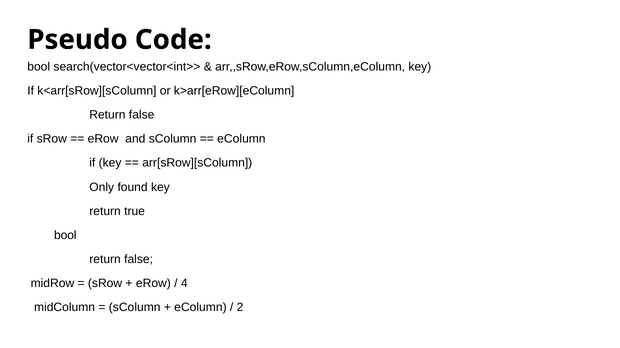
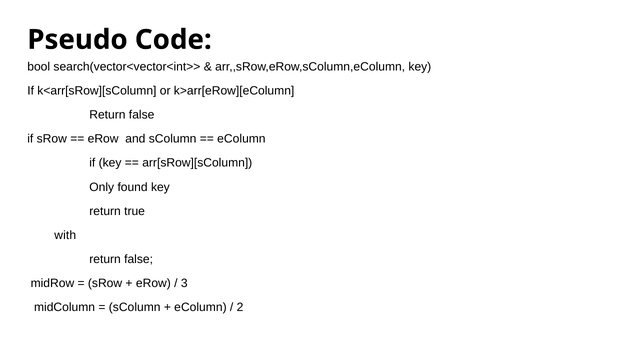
bool at (65, 236): bool -> with
4: 4 -> 3
